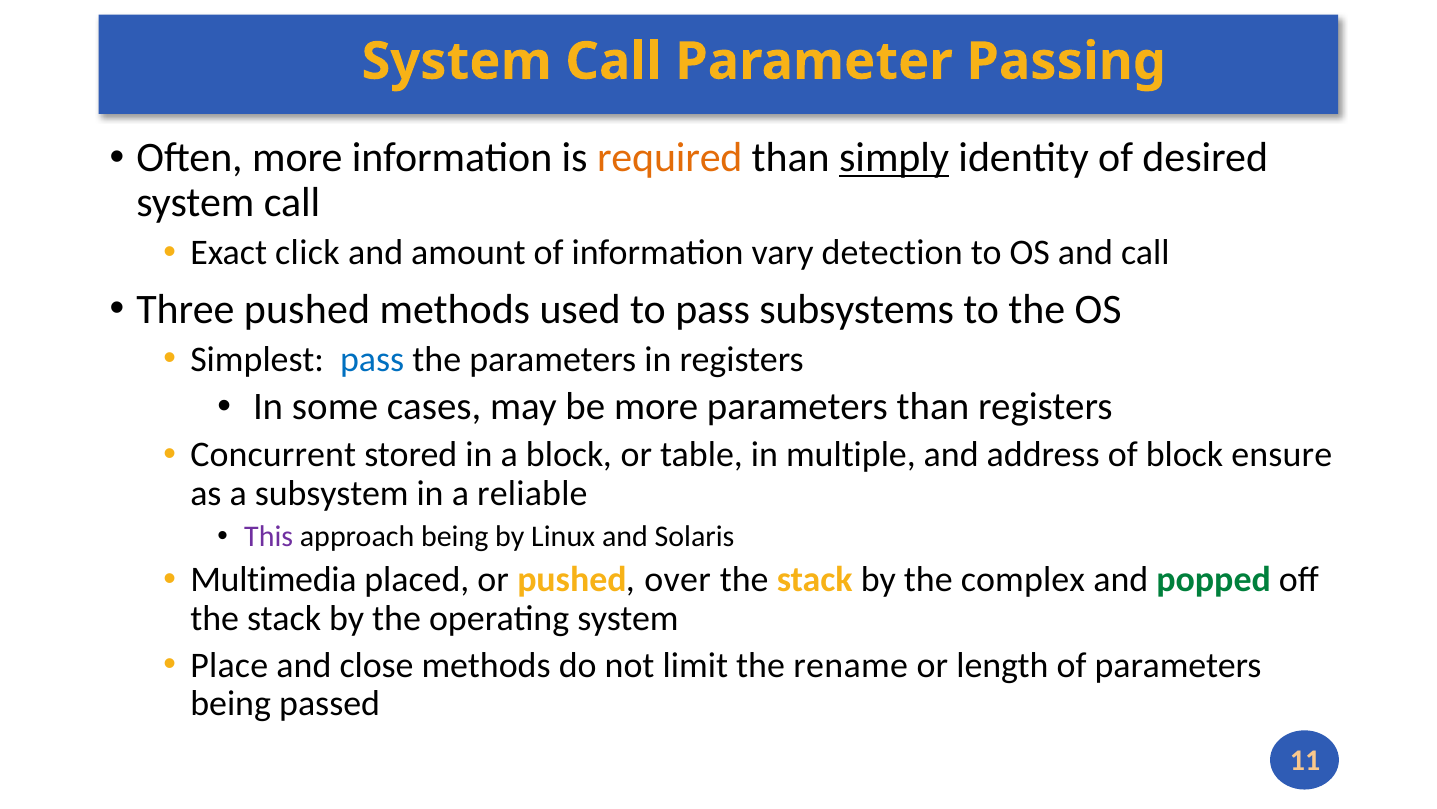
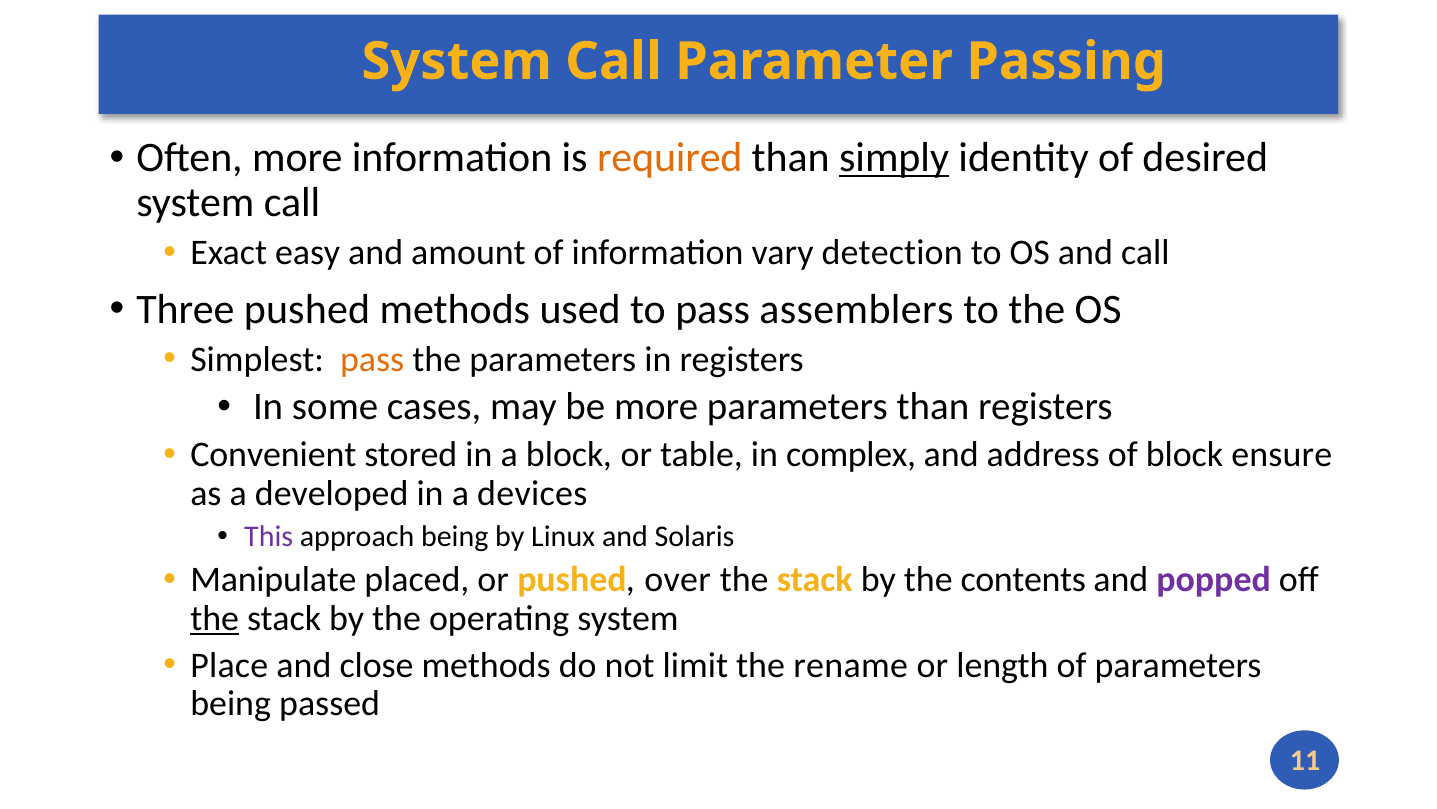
click: click -> easy
subsystems: subsystems -> assemblers
pass at (372, 359) colour: blue -> orange
Concurrent: Concurrent -> Convenient
multiple: multiple -> complex
subsystem: subsystem -> developed
reliable: reliable -> devices
Multimedia: Multimedia -> Manipulate
complex: complex -> contents
popped colour: green -> purple
the at (215, 618) underline: none -> present
